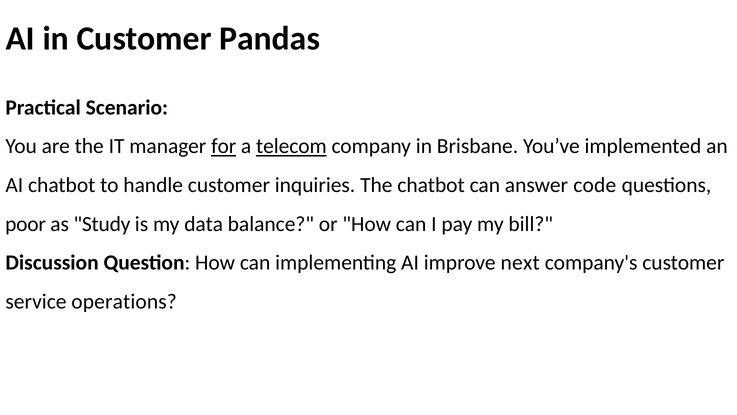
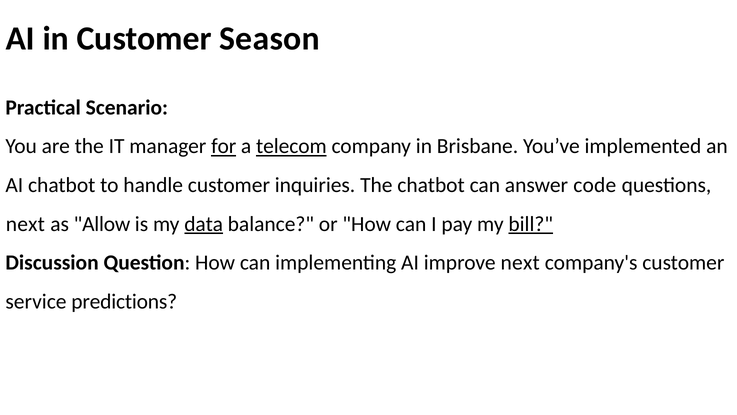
Pandas: Pandas -> Season
poor at (26, 224): poor -> next
Study: Study -> Allow
data underline: none -> present
bill underline: none -> present
operations: operations -> predictions
